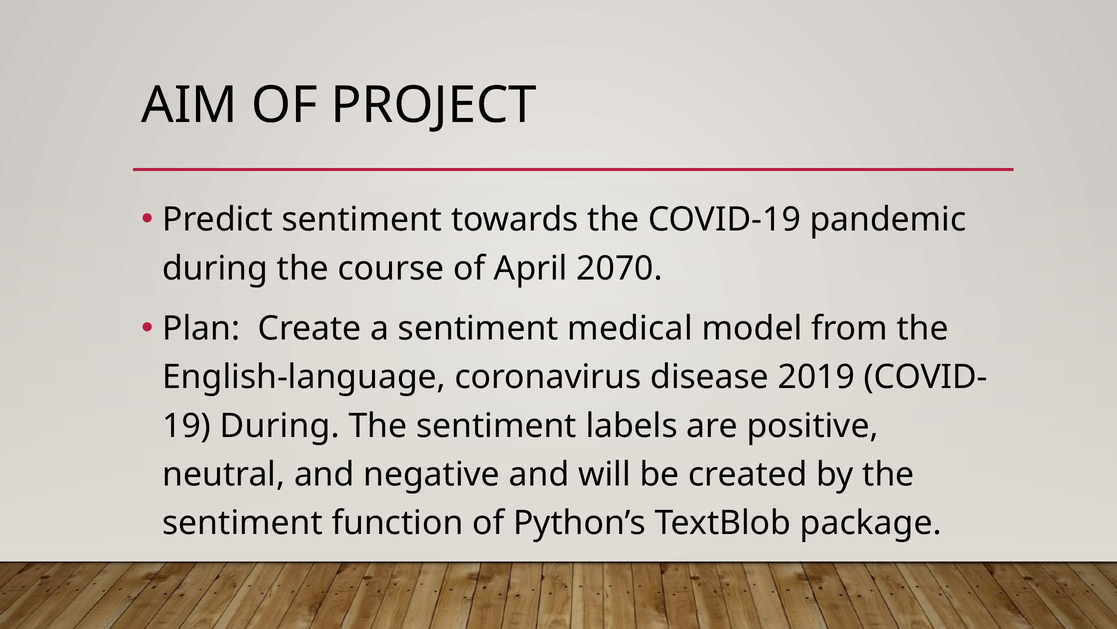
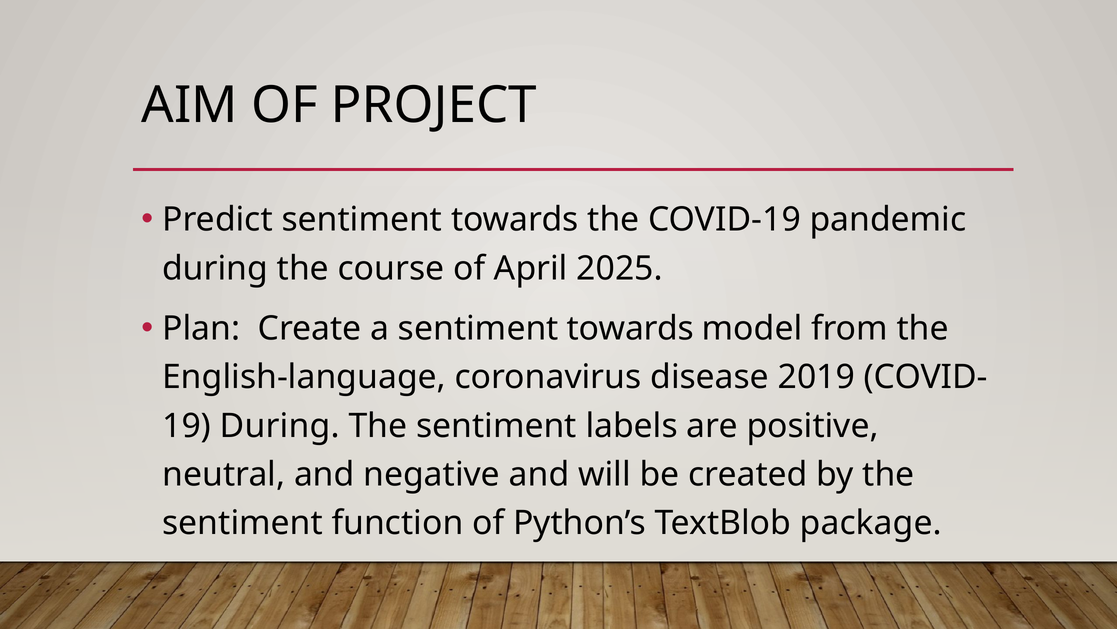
2070: 2070 -> 2025
a sentiment medical: medical -> towards
